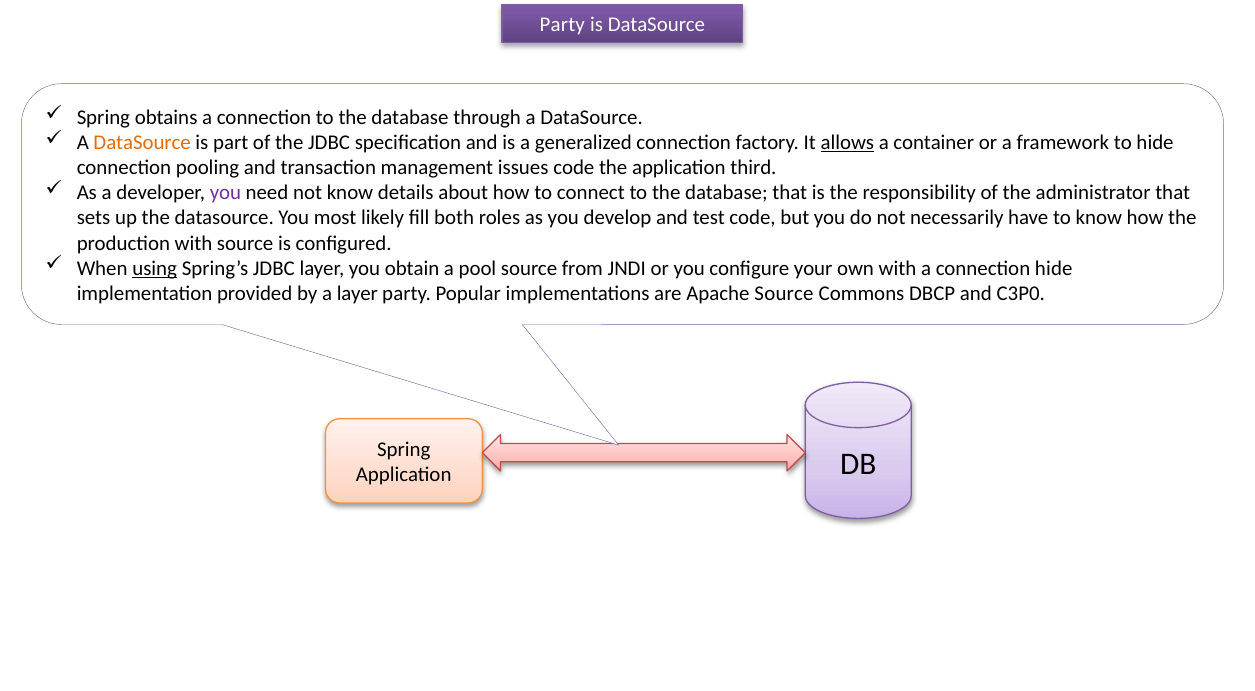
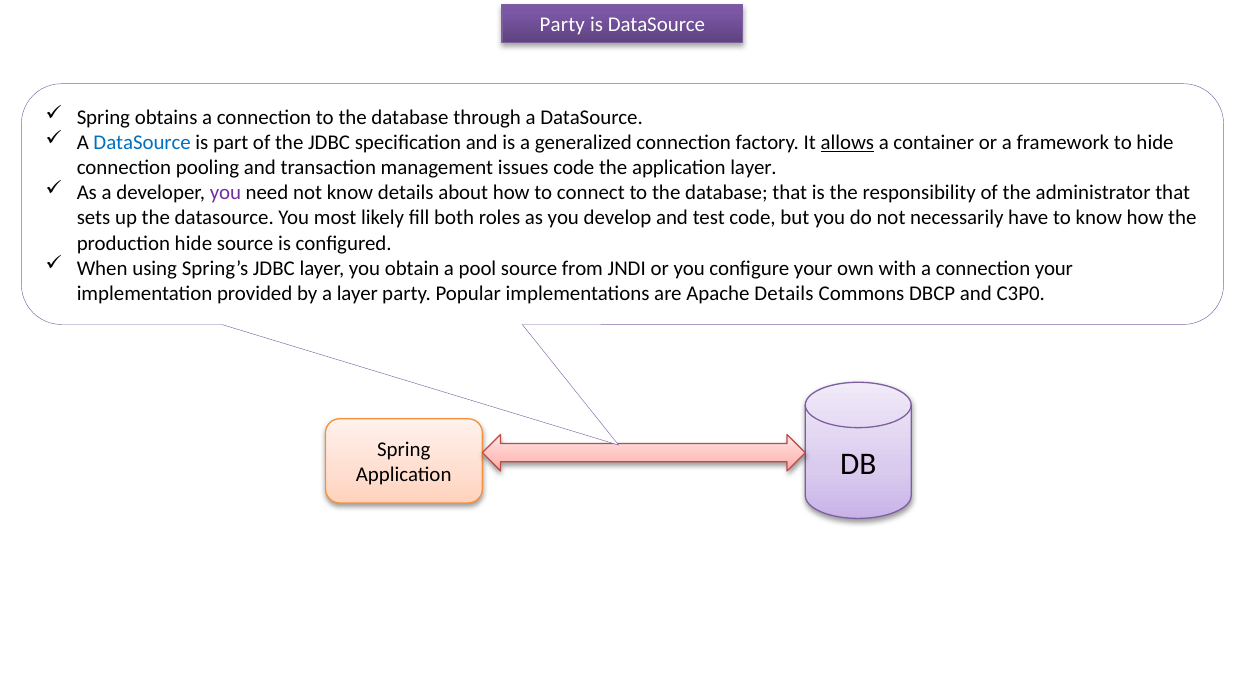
DataSource at (142, 143) colour: orange -> blue
application third: third -> layer
production with: with -> hide
using underline: present -> none
connection hide: hide -> your
Apache Source: Source -> Details
